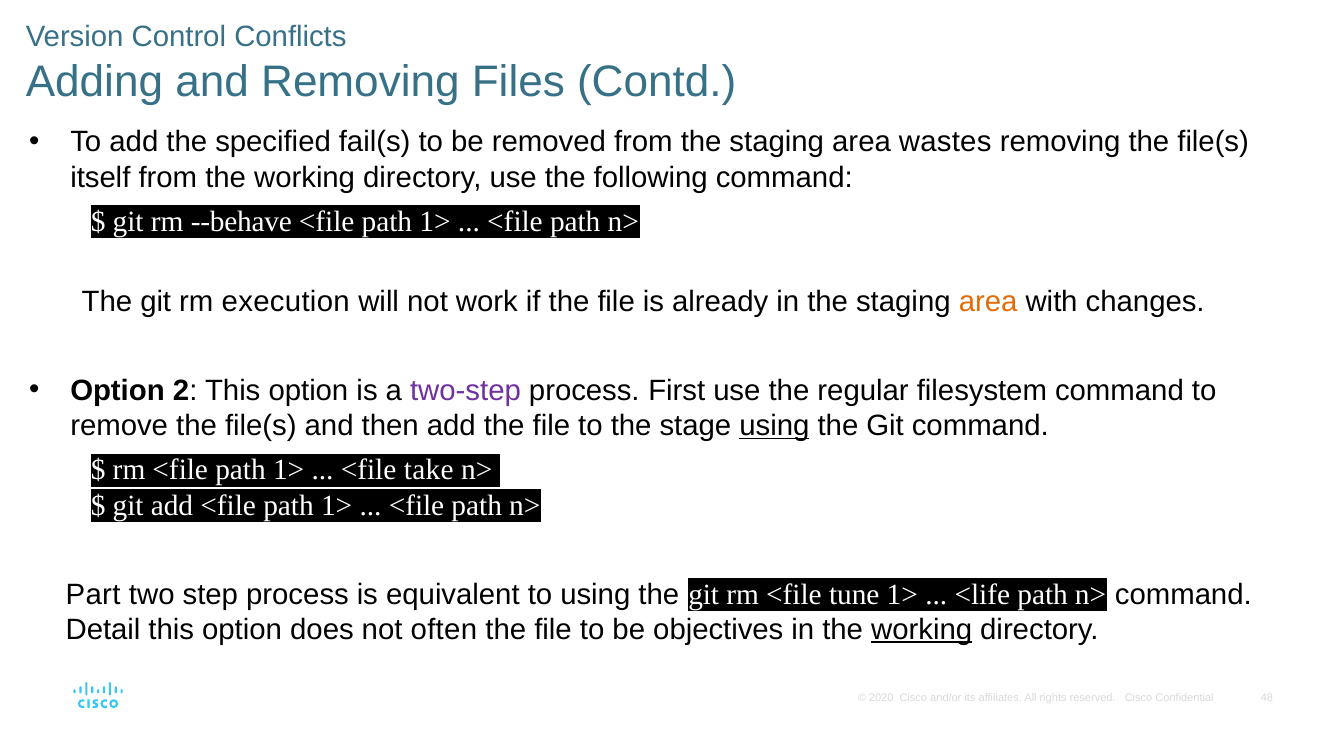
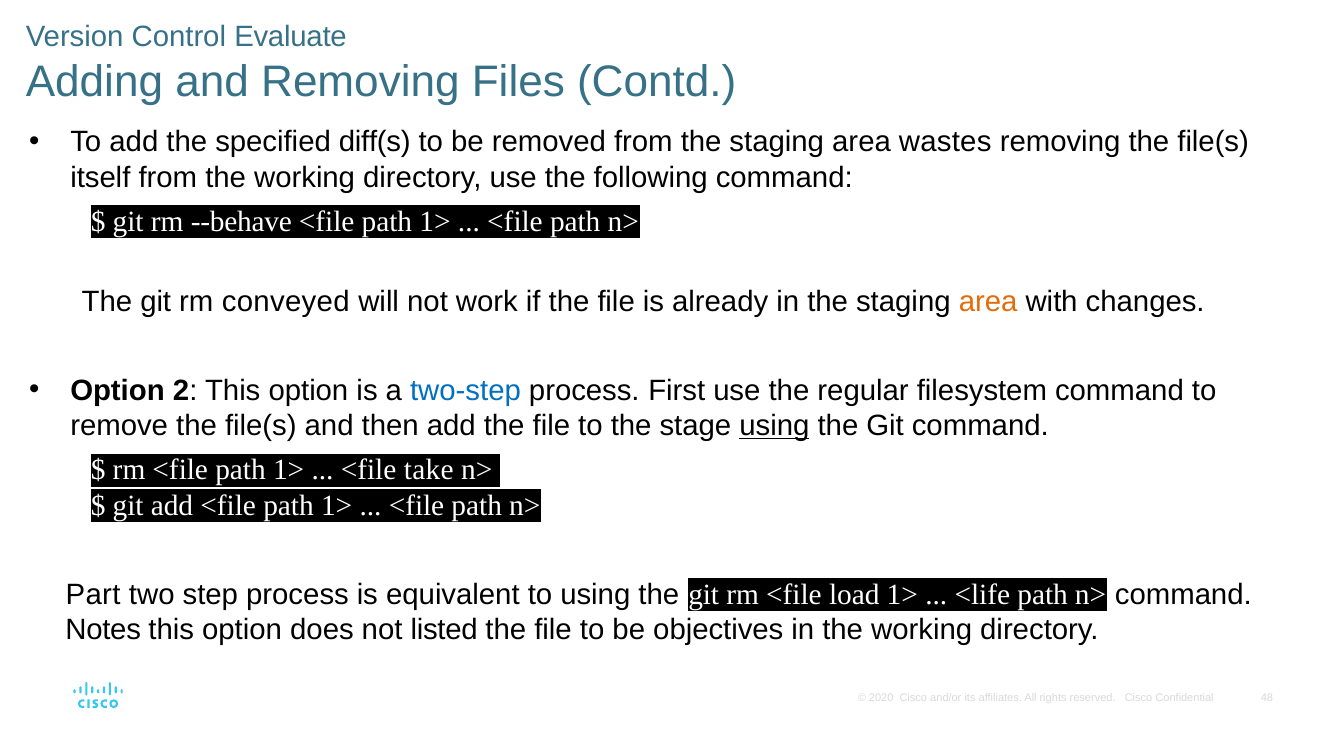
Conflicts: Conflicts -> Evaluate
fail(s: fail(s -> diff(s
execution: execution -> conveyed
two-step colour: purple -> blue
tune: tune -> load
Detail: Detail -> Notes
often: often -> listed
working at (922, 630) underline: present -> none
